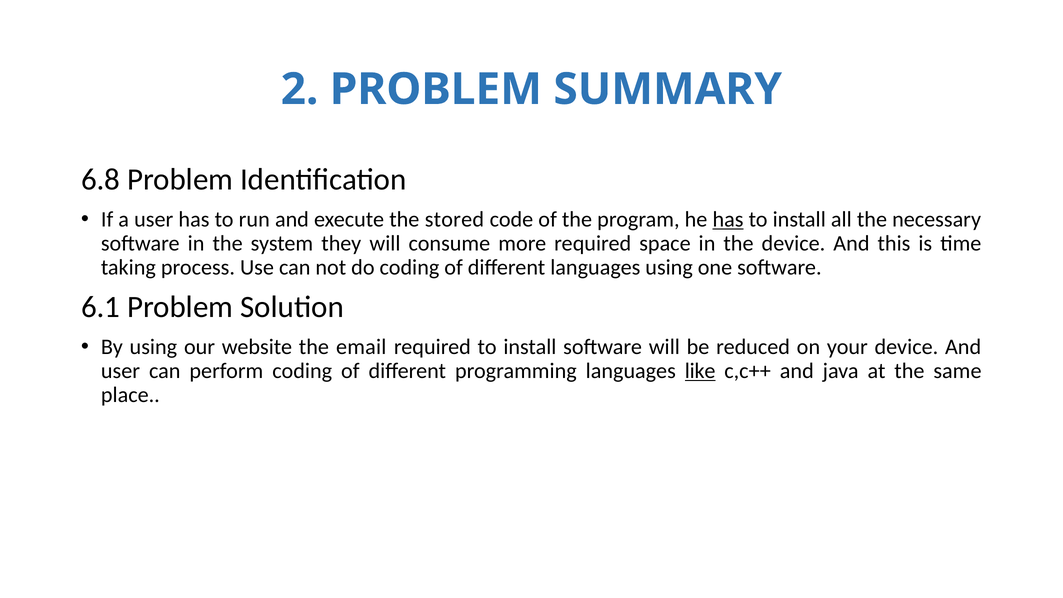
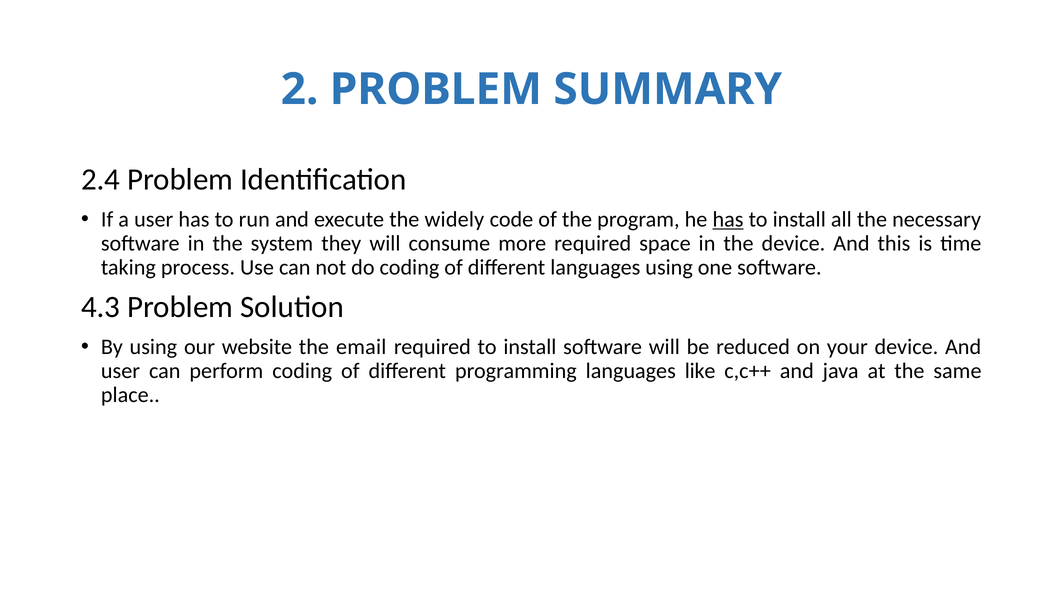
6.8: 6.8 -> 2.4
stored: stored -> widely
6.1: 6.1 -> 4.3
like underline: present -> none
